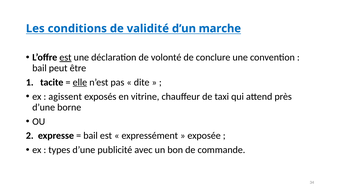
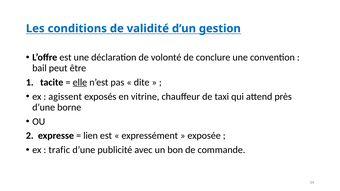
marche: marche -> gestion
est at (65, 57) underline: present -> none
bail at (91, 136): bail -> lien
types: types -> trafic
